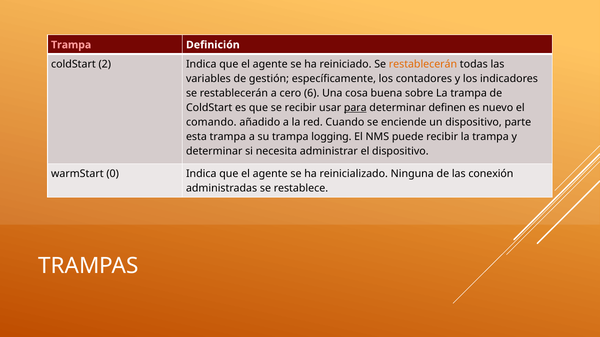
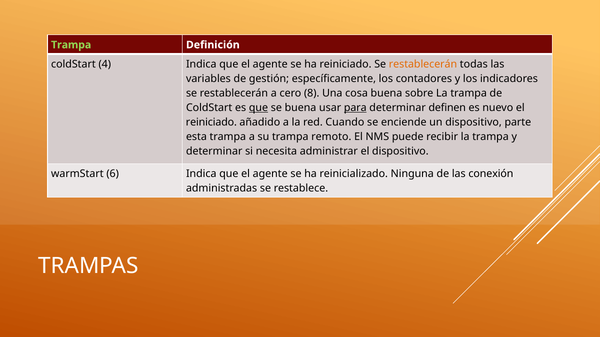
Trampa at (71, 45) colour: pink -> light green
2: 2 -> 4
6: 6 -> 8
que at (259, 108) underline: none -> present
se recibir: recibir -> buena
comando at (211, 122): comando -> reiniciado
logging: logging -> remoto
0: 0 -> 6
